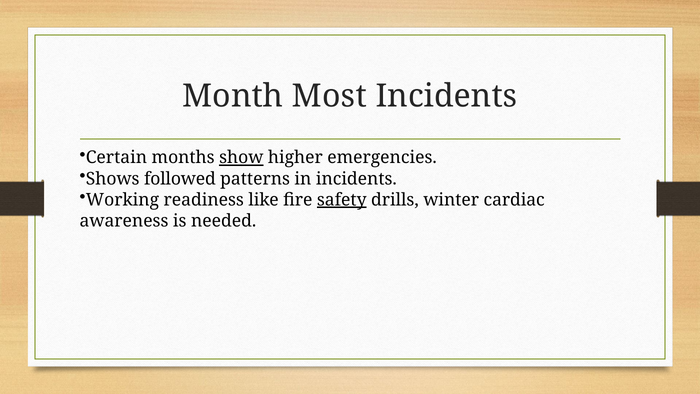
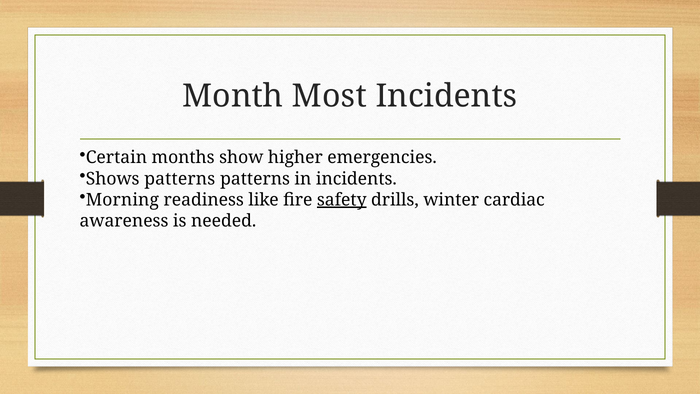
show underline: present -> none
Shows followed: followed -> patterns
Working: Working -> Morning
